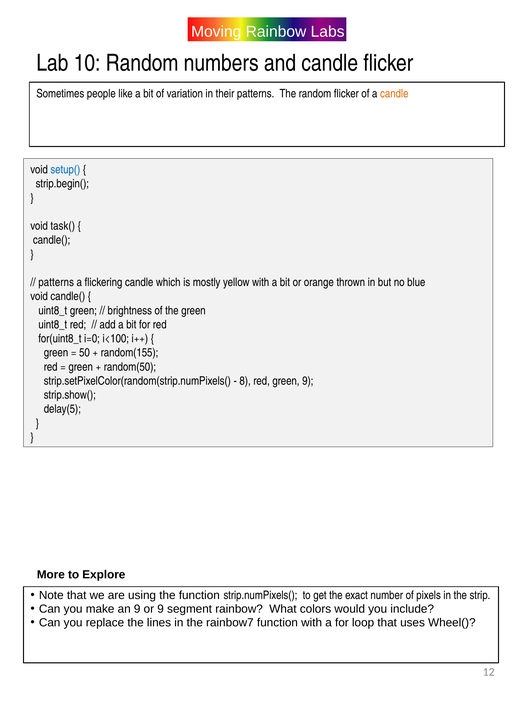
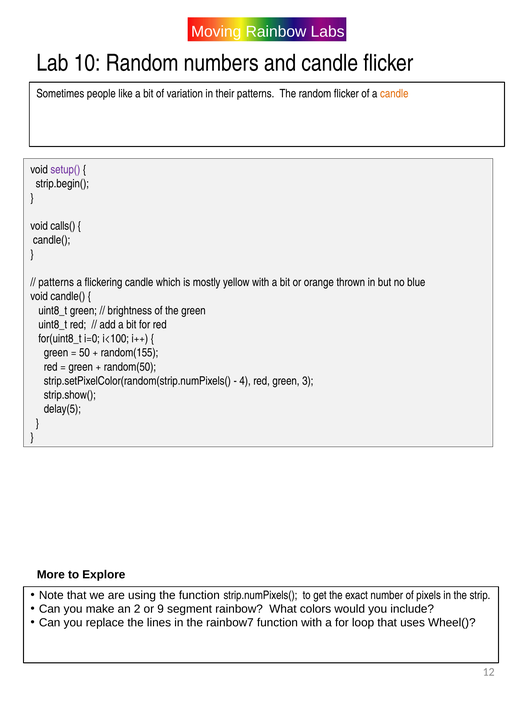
setup( colour: blue -> purple
task(: task( -> calls(
8: 8 -> 4
green 9: 9 -> 3
an 9: 9 -> 2
